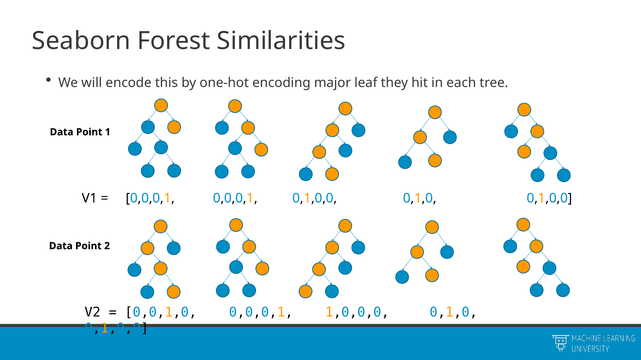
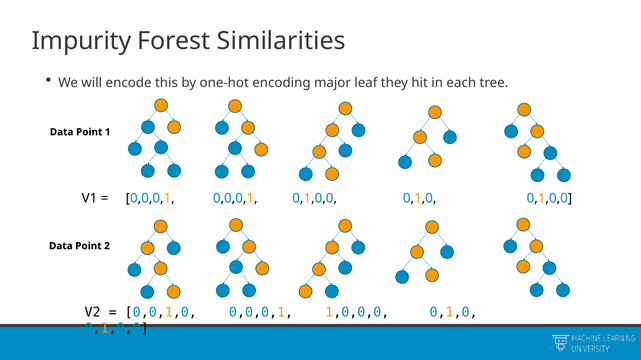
Seaborn: Seaborn -> Impurity
